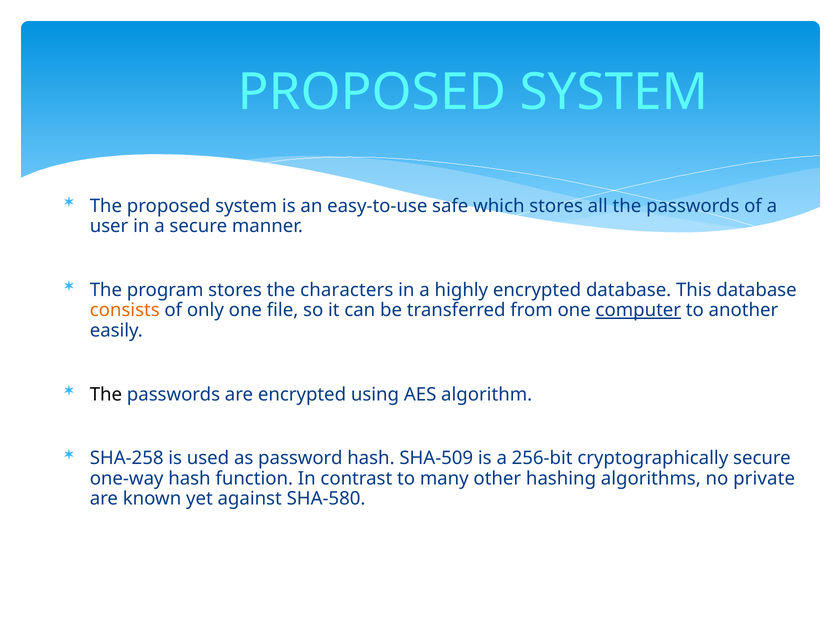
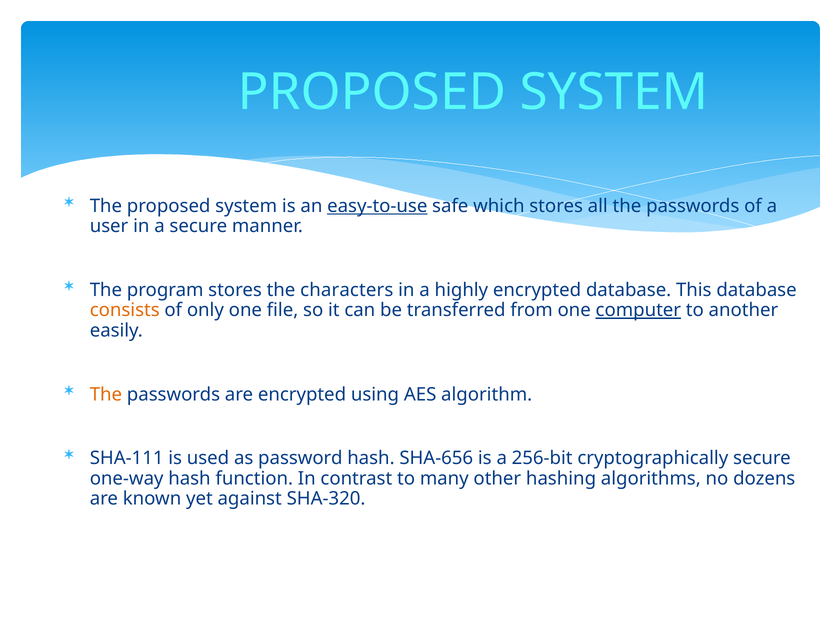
easy-to-use underline: none -> present
The at (106, 394) colour: black -> orange
SHA-258: SHA-258 -> SHA-111
SHA-509: SHA-509 -> SHA-656
private: private -> dozens
SHA-580: SHA-580 -> SHA-320
